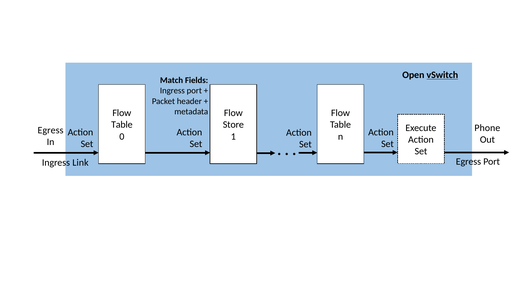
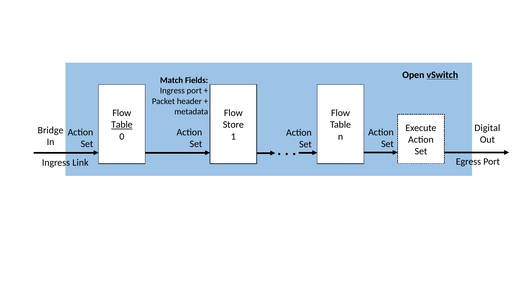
Table at (122, 125) underline: none -> present
Phone: Phone -> Digital
Egress at (51, 130): Egress -> Bridge
